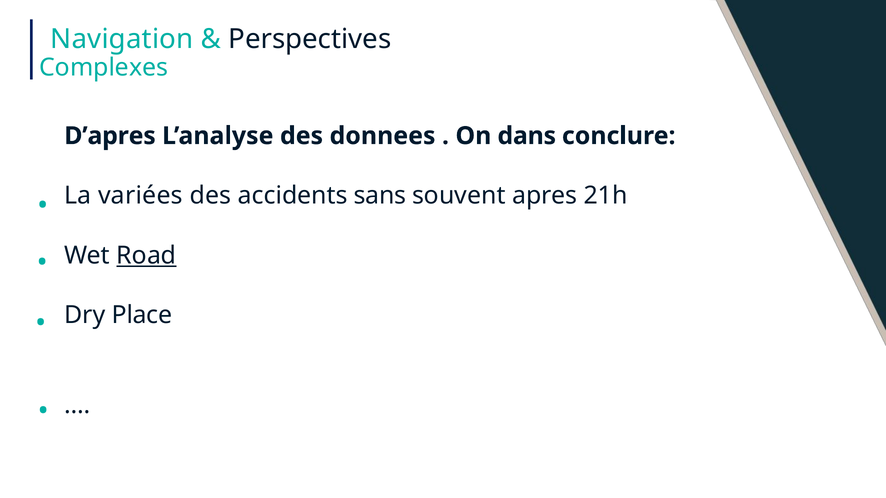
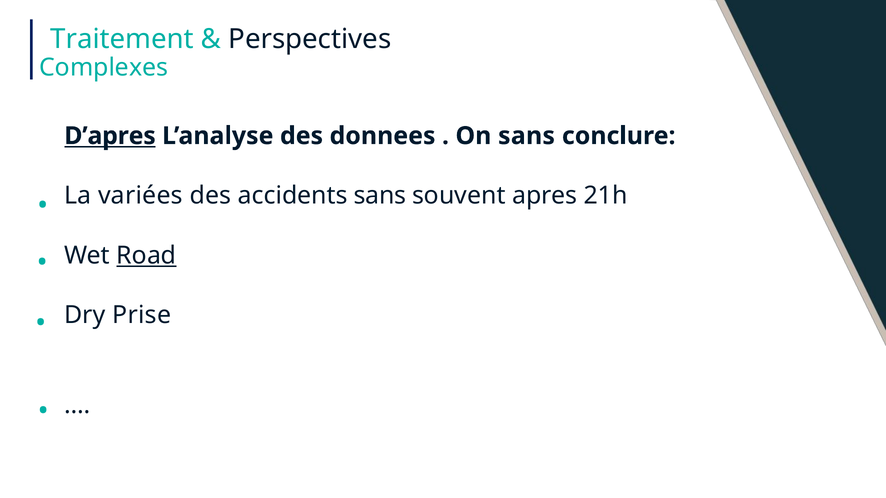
Navigation: Navigation -> Traitement
D’apres underline: none -> present
On dans: dans -> sans
Place: Place -> Prise
